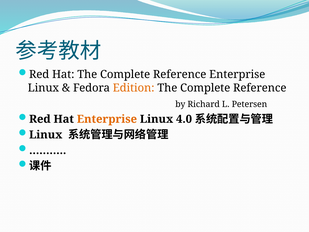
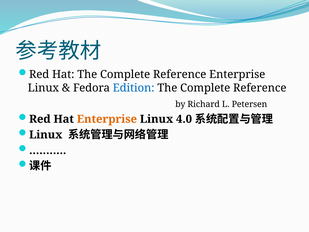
Edition colour: orange -> blue
